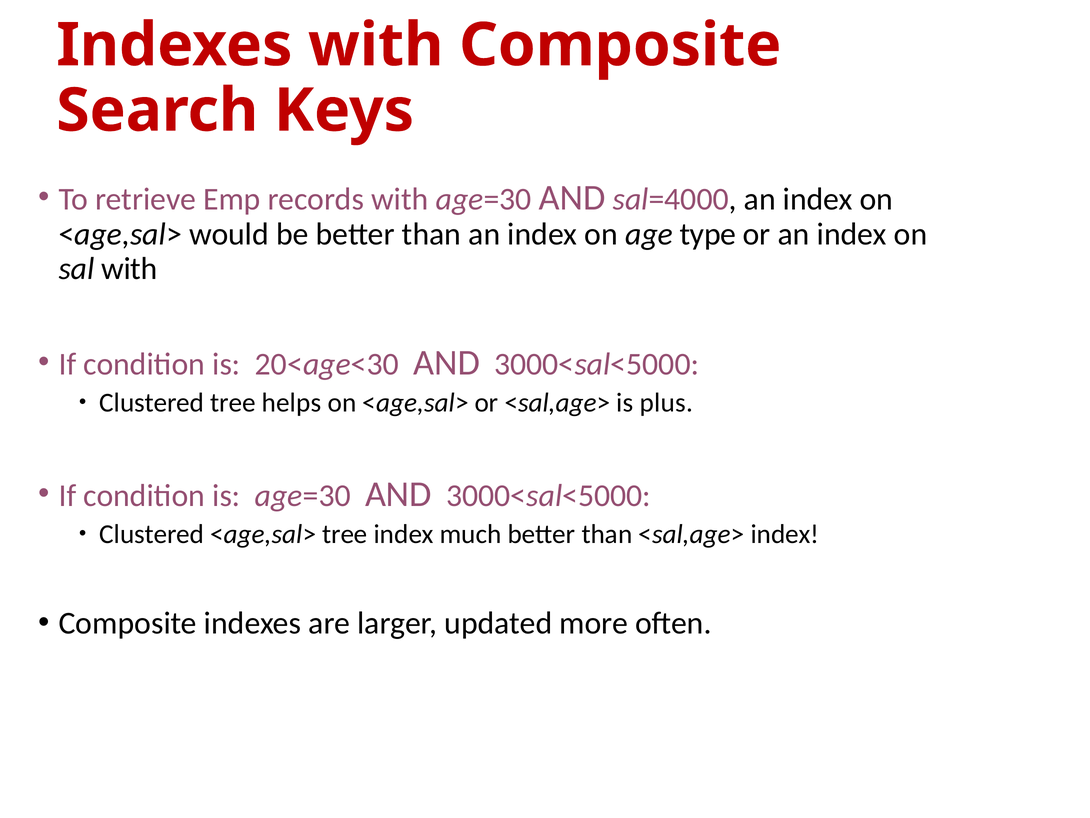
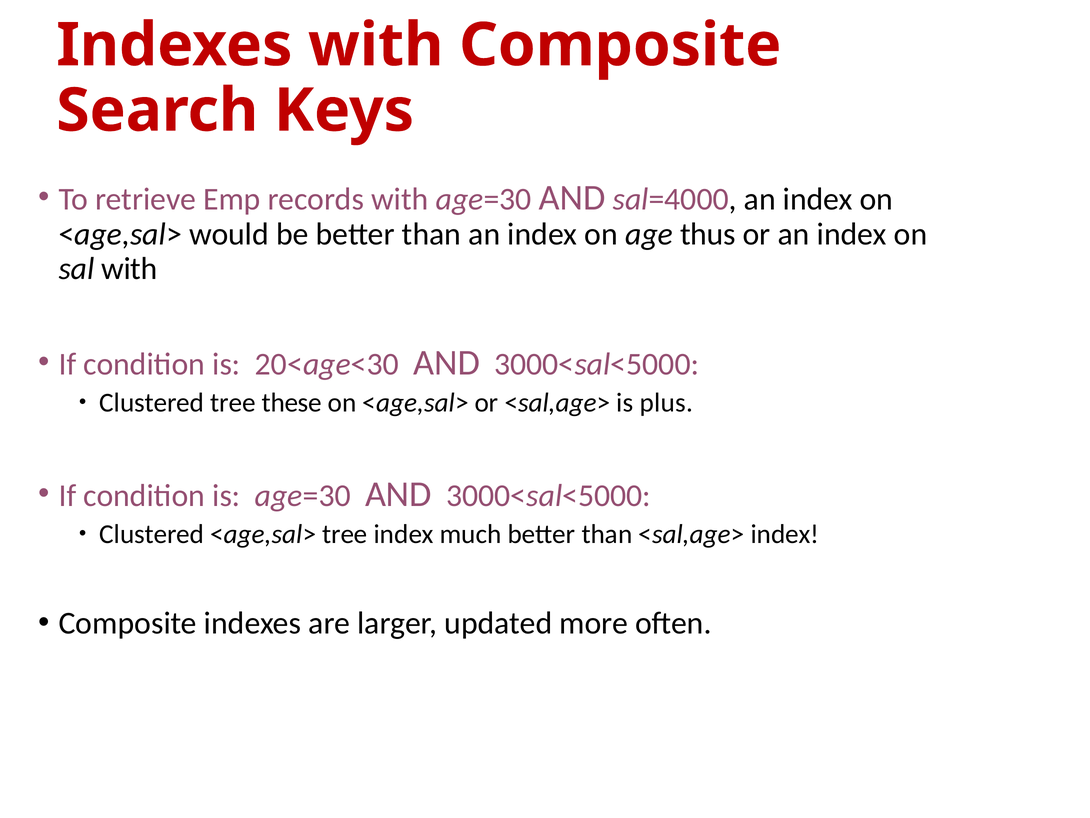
type: type -> thus
helps: helps -> these
